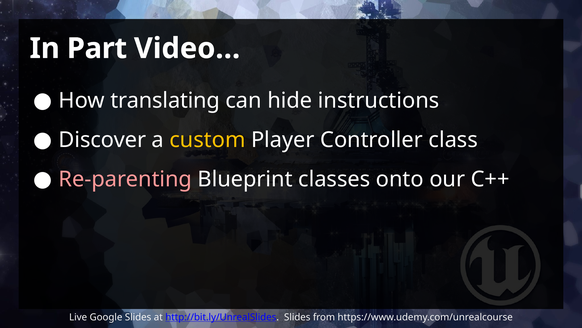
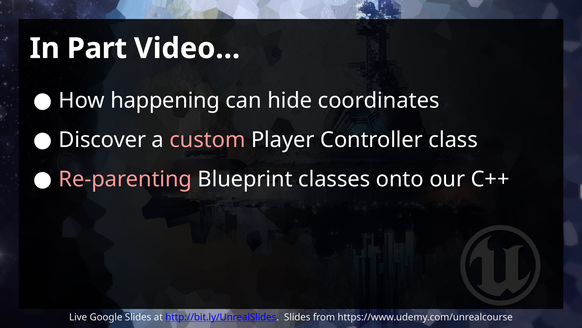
translating: translating -> happening
instructions: instructions -> coordinates
custom colour: yellow -> pink
